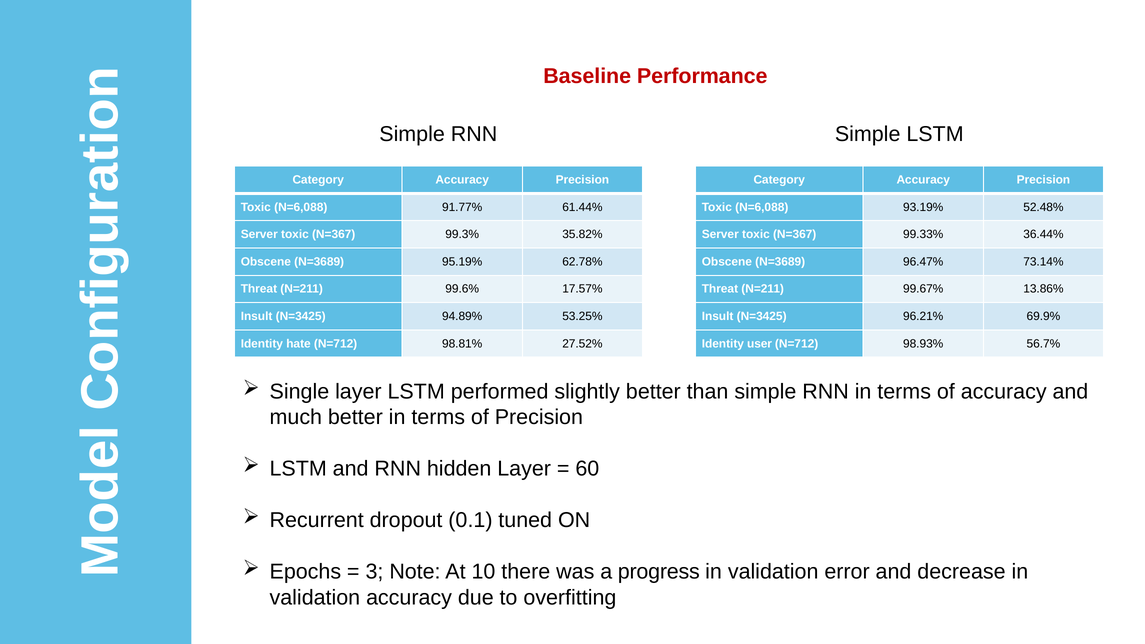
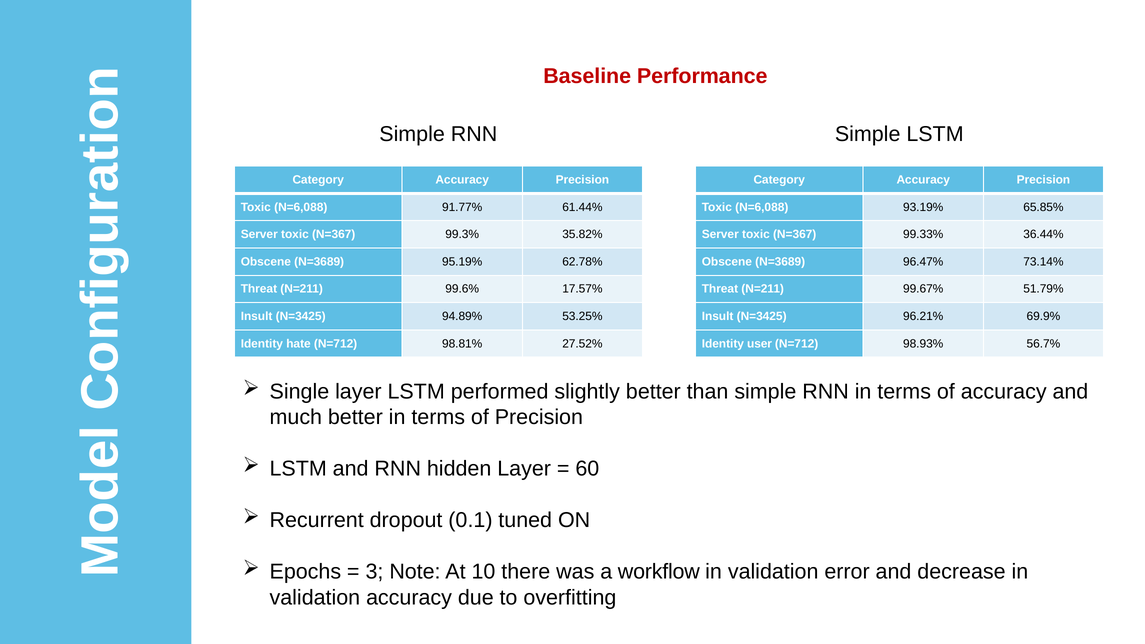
52.48%: 52.48% -> 65.85%
13.86%: 13.86% -> 51.79%
progress: progress -> workflow
